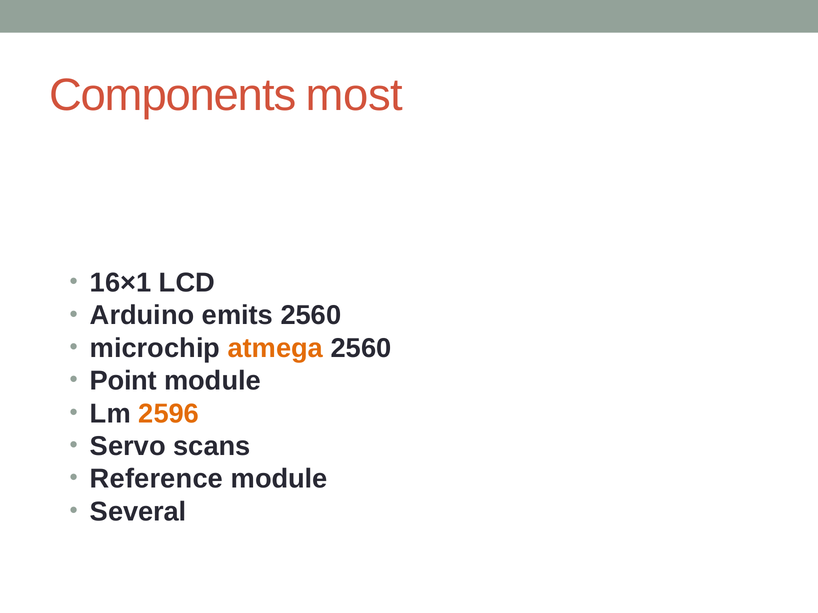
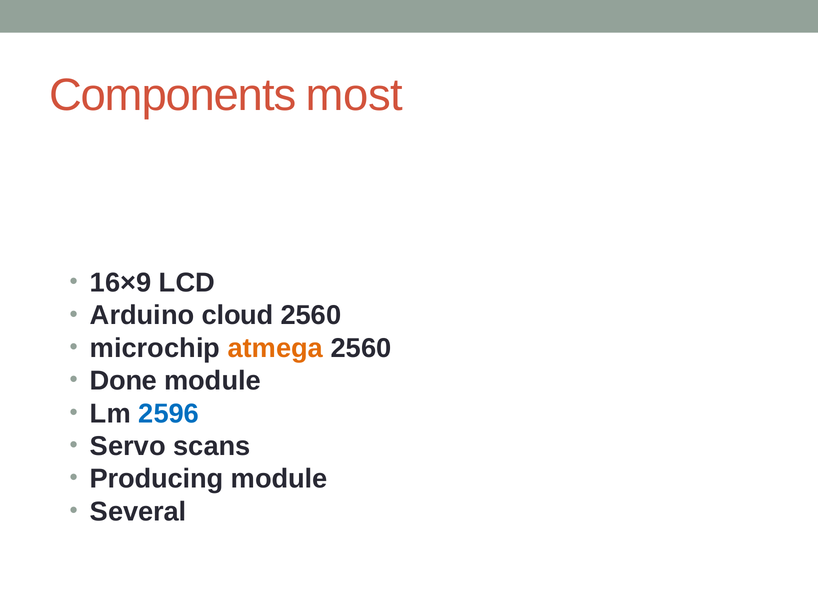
16×1: 16×1 -> 16×9
emits: emits -> cloud
Point: Point -> Done
2596 colour: orange -> blue
Reference: Reference -> Producing
